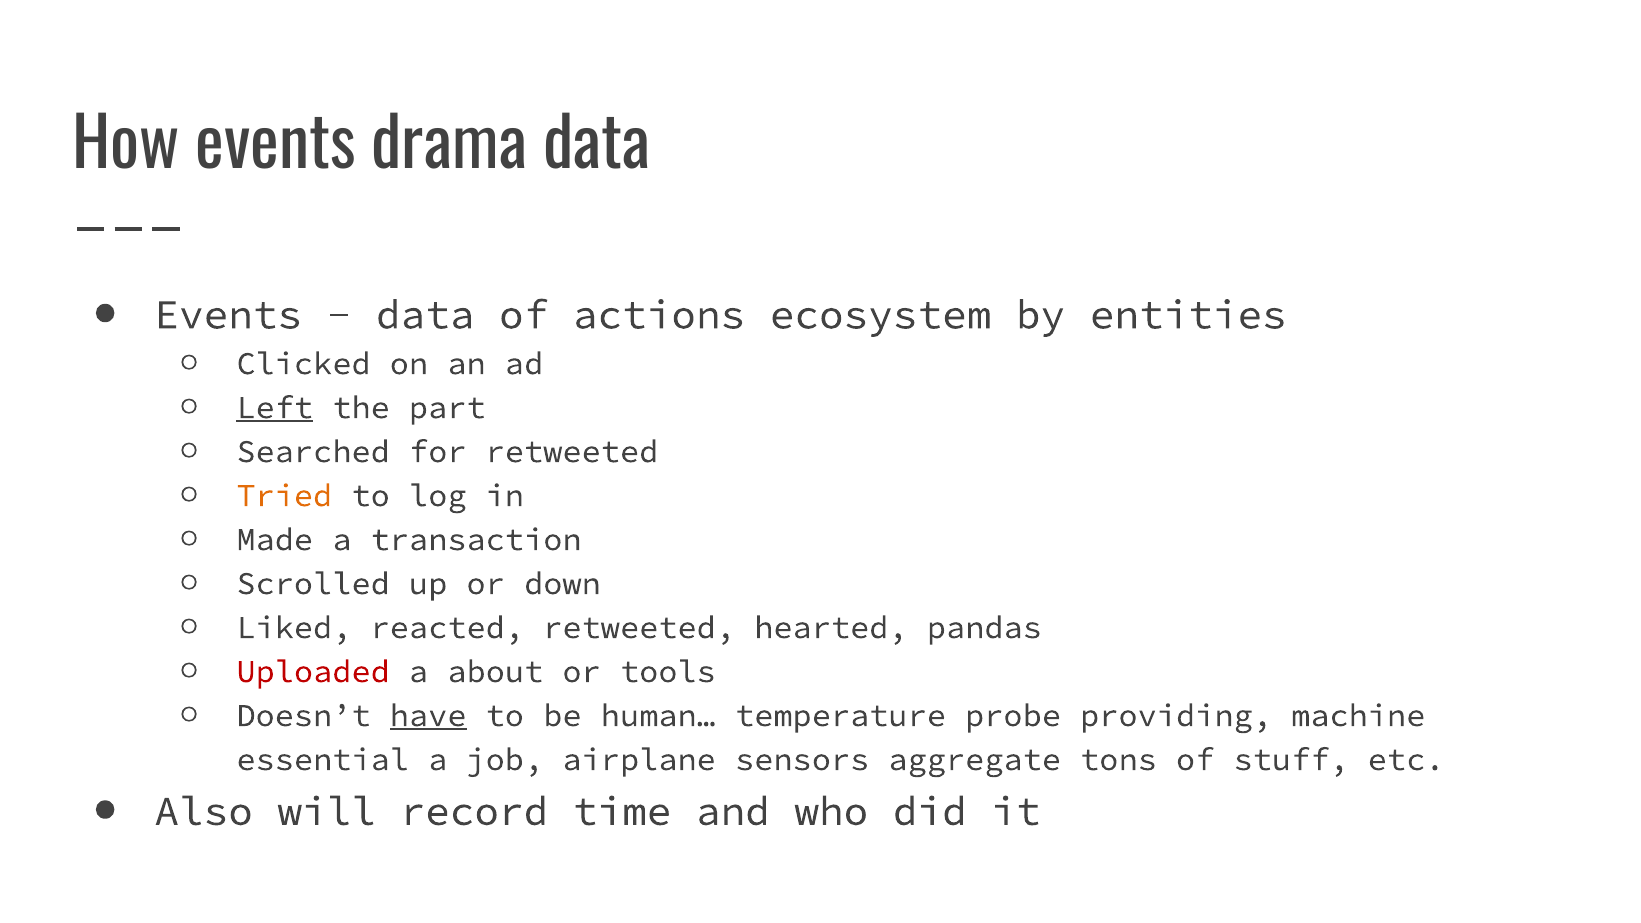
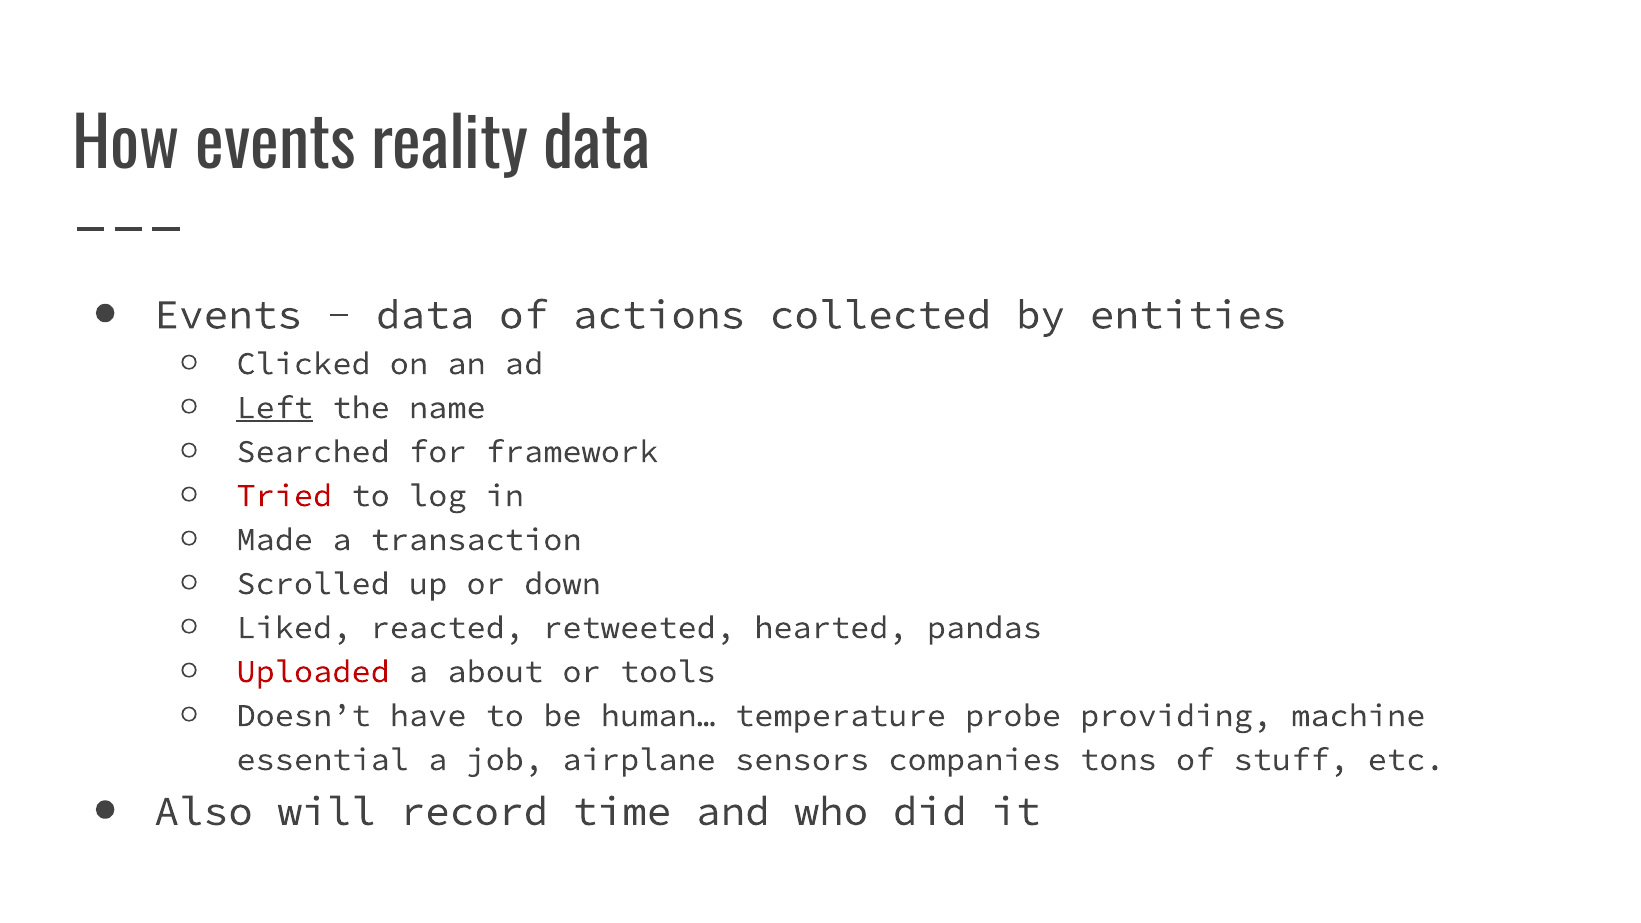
drama: drama -> reality
ecosystem: ecosystem -> collected
part: part -> name
for retweeted: retweeted -> framework
Tried colour: orange -> red
have underline: present -> none
aggregate: aggregate -> companies
